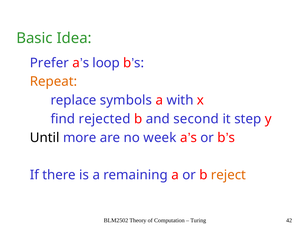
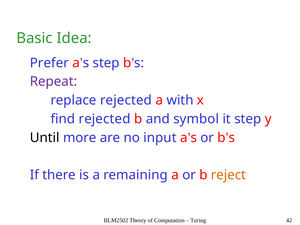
loop at (106, 63): loop -> step
Repeat colour: orange -> purple
replace symbols: symbols -> rejected
second: second -> symbol
week: week -> input
